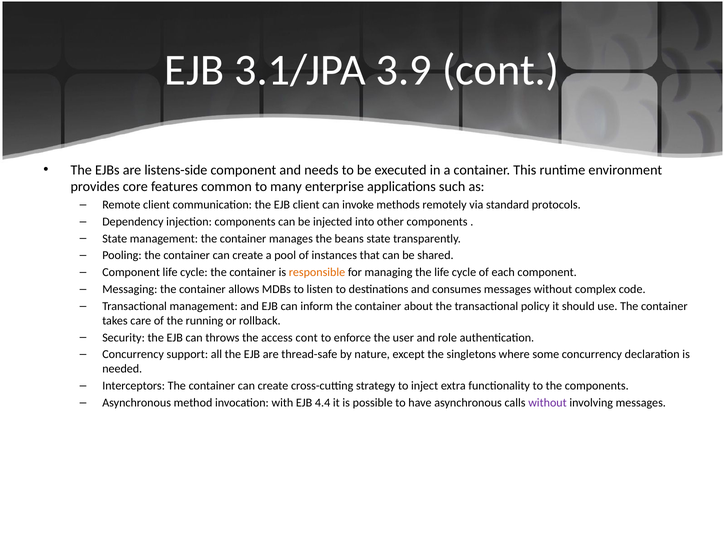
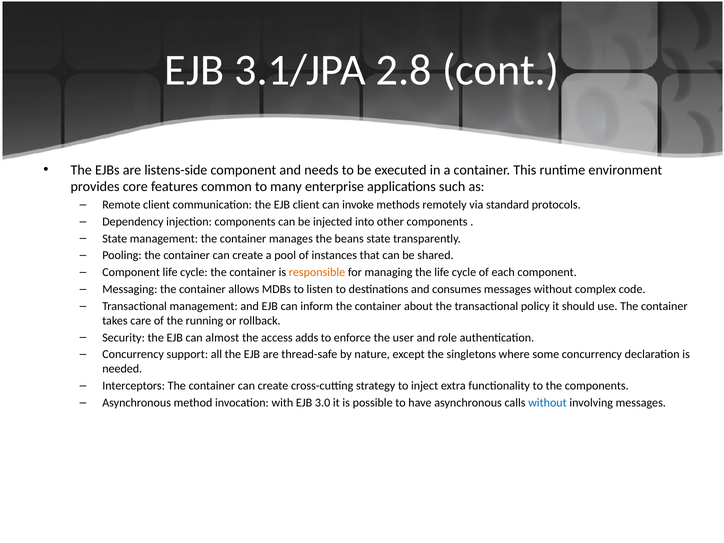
3.9: 3.9 -> 2.8
throws: throws -> almost
access cont: cont -> adds
4.4: 4.4 -> 3.0
without at (547, 403) colour: purple -> blue
